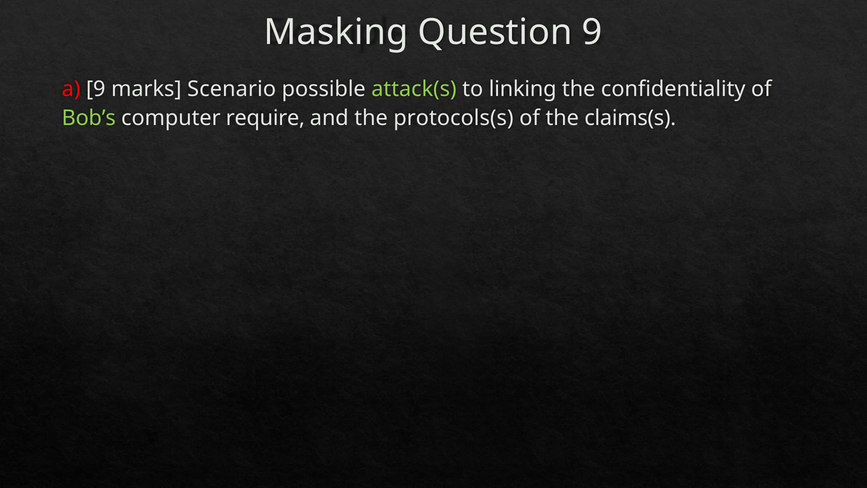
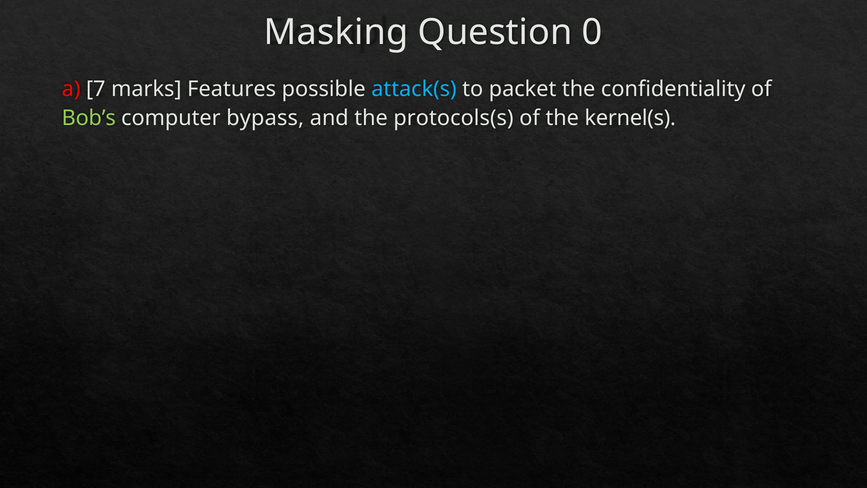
Question 9: 9 -> 0
a 9: 9 -> 7
Scenario: Scenario -> Features
attack(s colour: light green -> light blue
linking: linking -> packet
require: require -> bypass
claims(s: claims(s -> kernel(s
